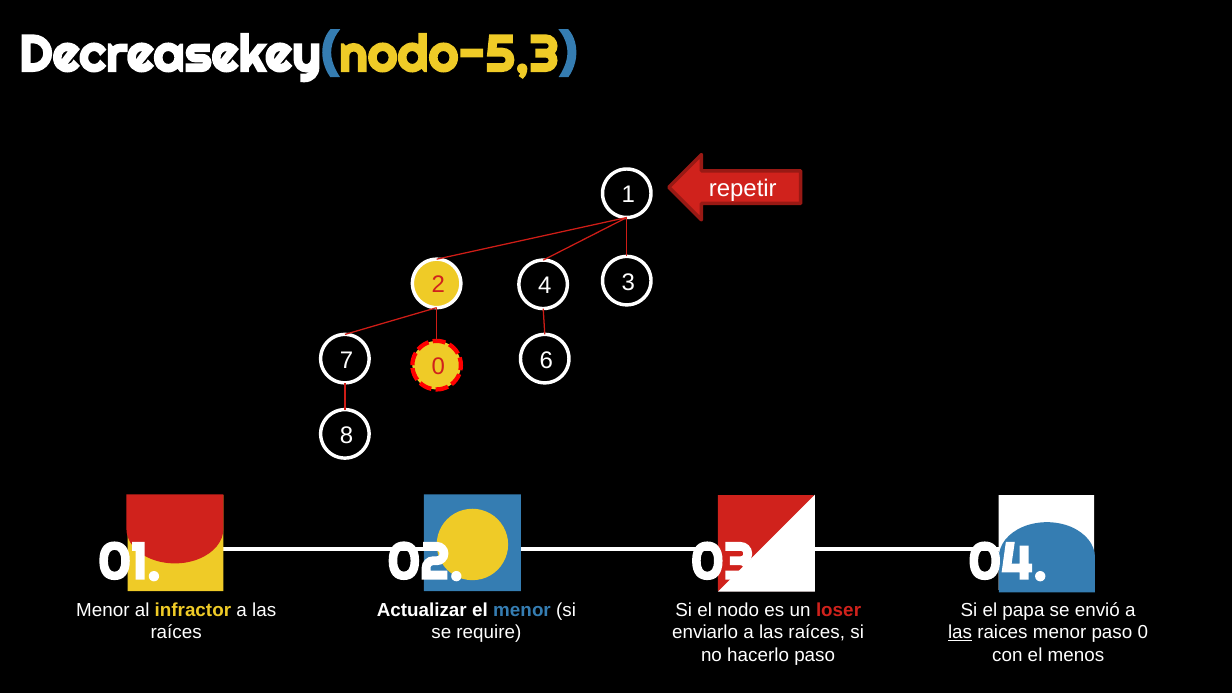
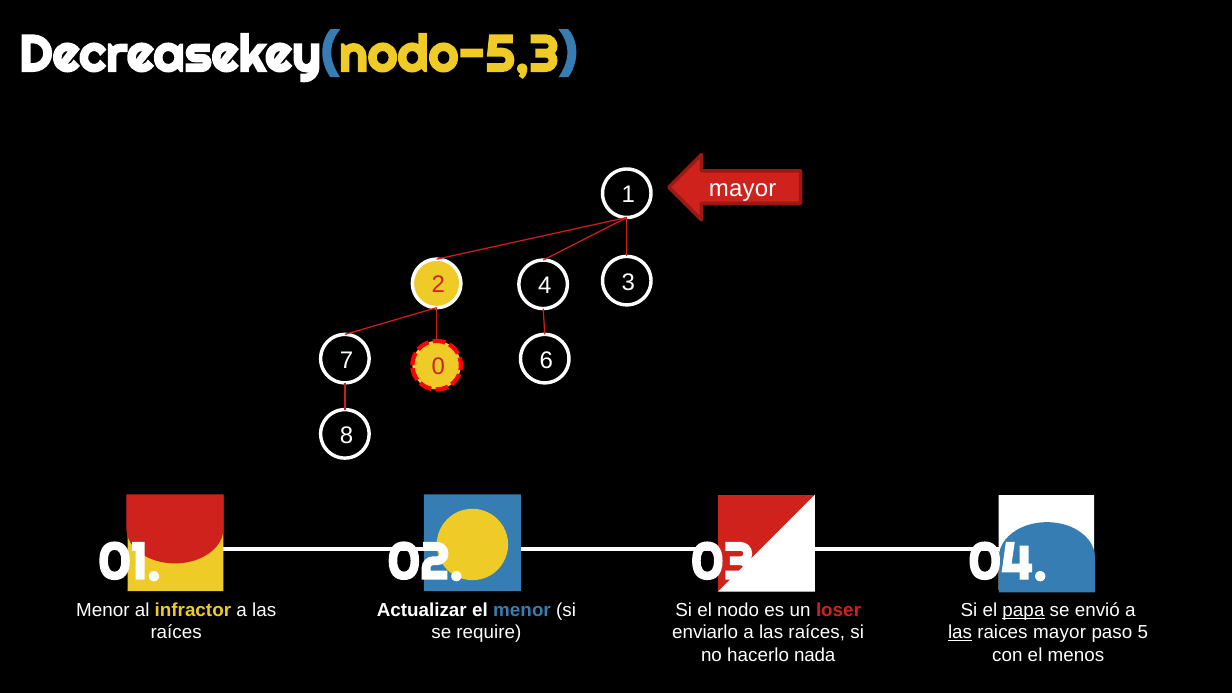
repetir at (743, 189): repetir -> mayor
papa underline: none -> present
raices menor: menor -> mayor
paso 0: 0 -> 5
hacerlo paso: paso -> nada
